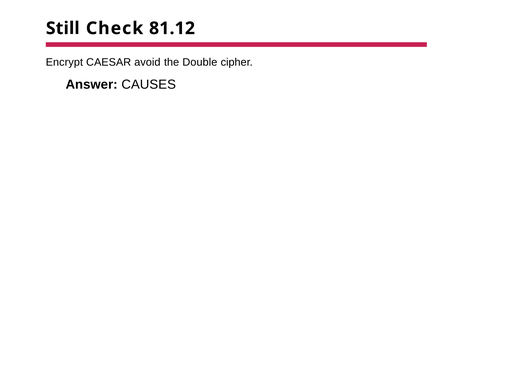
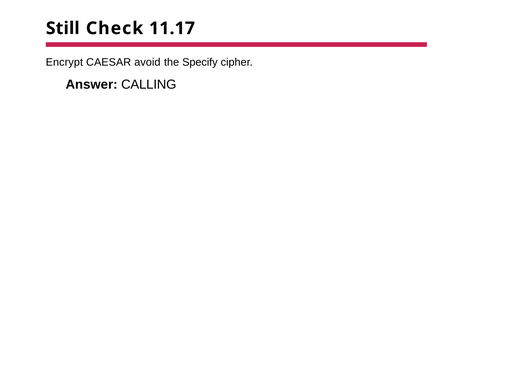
81.12: 81.12 -> 11.17
Double: Double -> Specify
CAUSES: CAUSES -> CALLING
